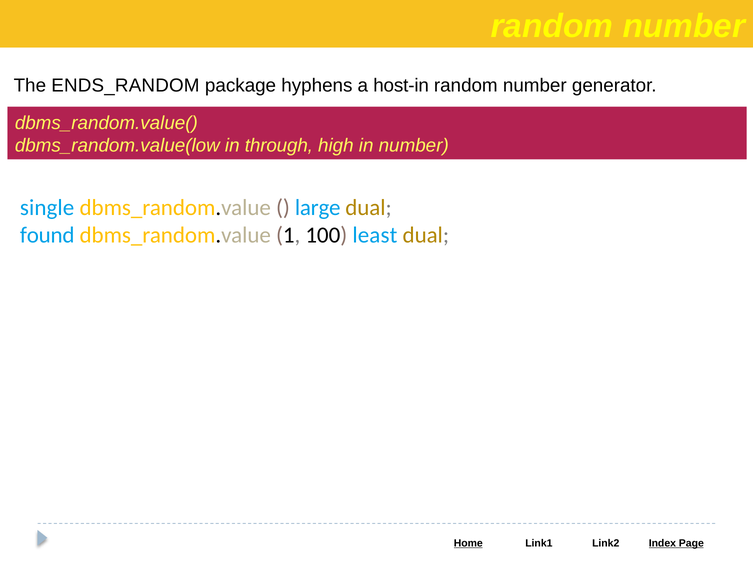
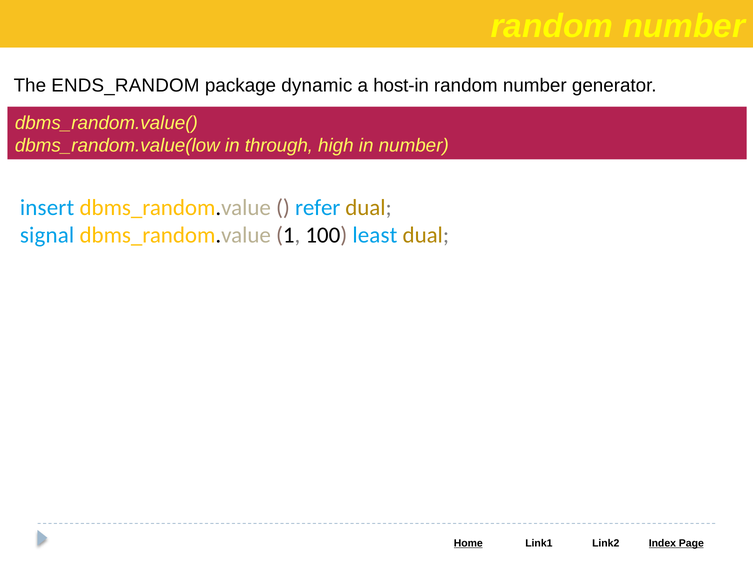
hyphens: hyphens -> dynamic
single: single -> insert
large: large -> refer
found: found -> signal
